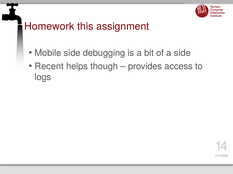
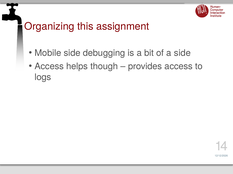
Homework: Homework -> Organizing
Recent at (49, 67): Recent -> Access
